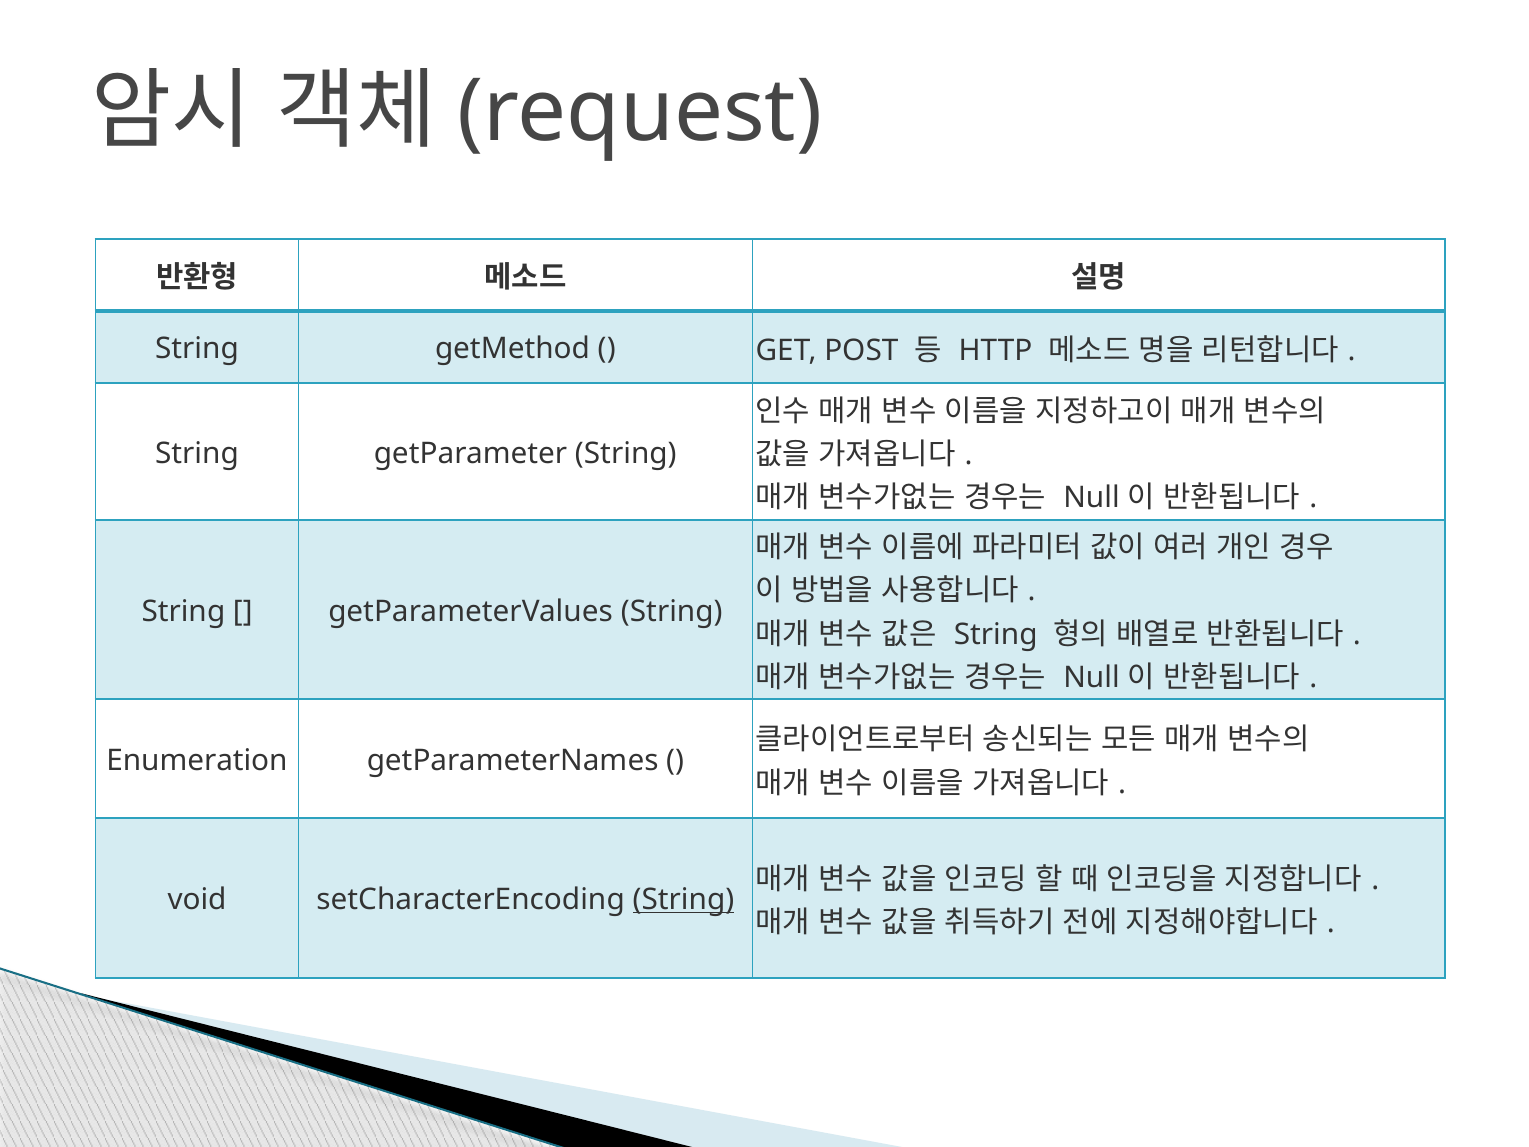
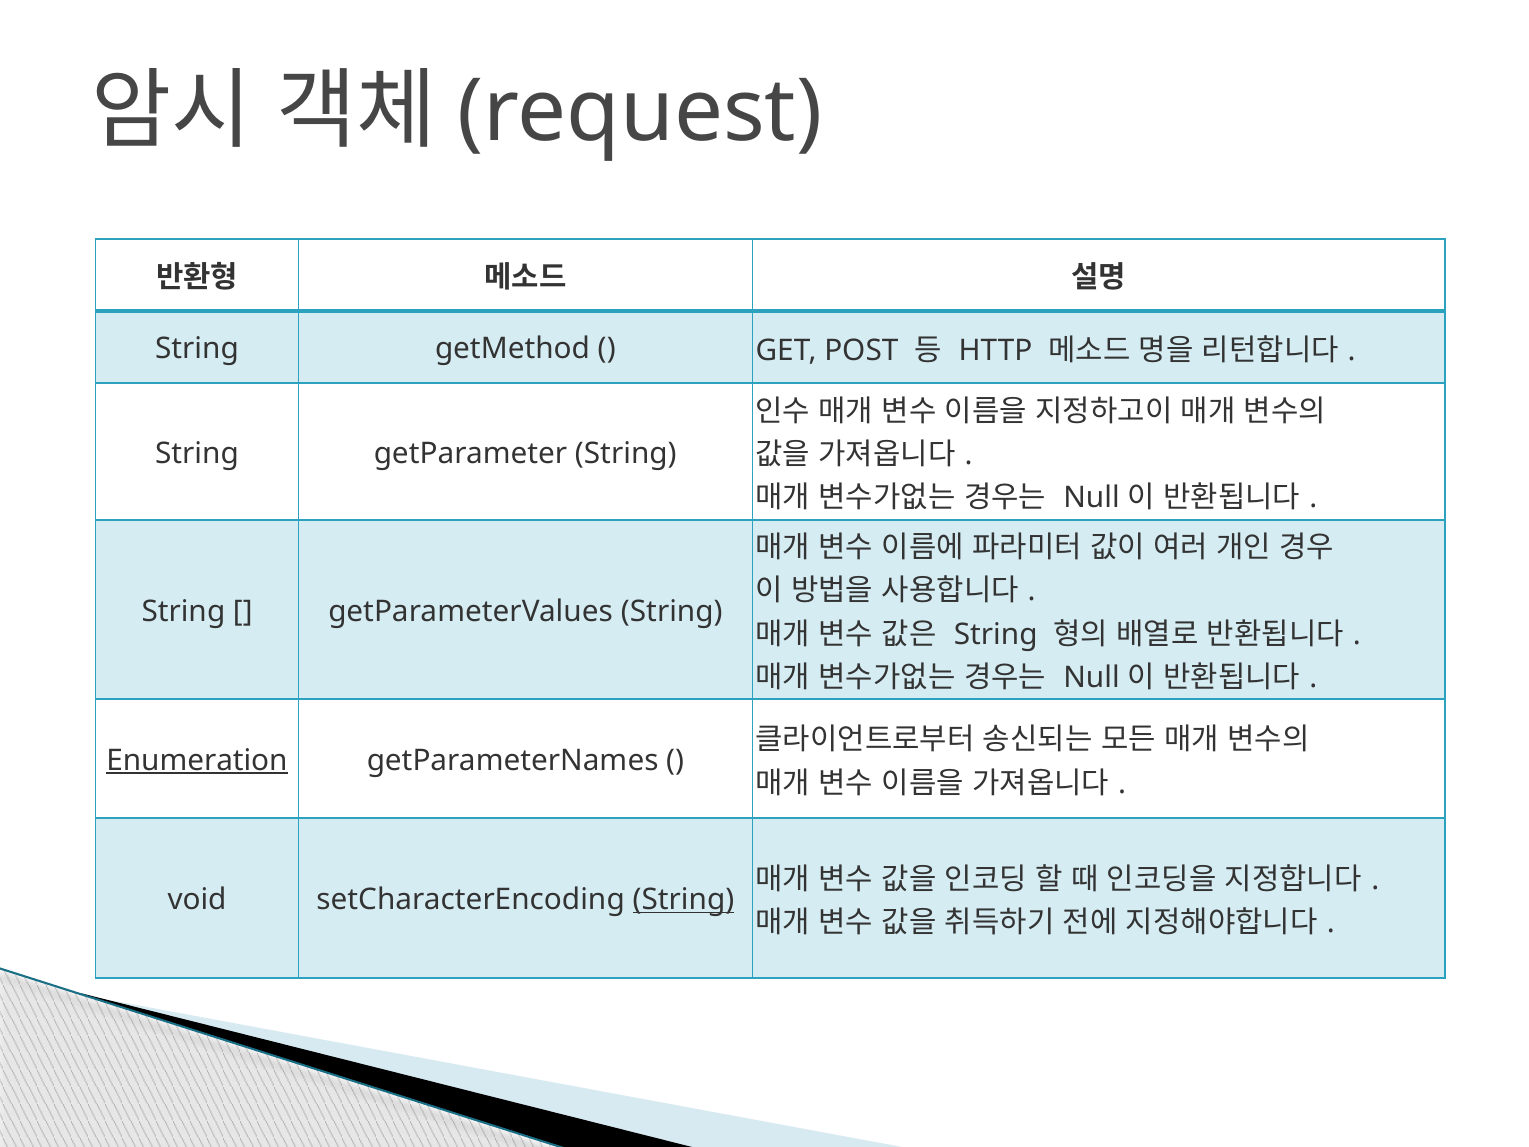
Enumeration underline: none -> present
